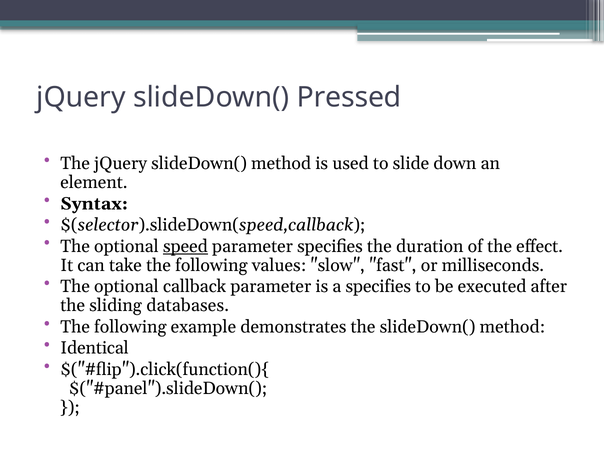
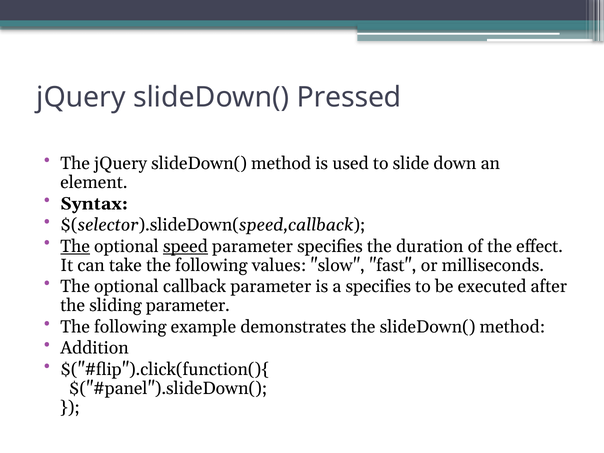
The at (75, 246) underline: none -> present
sliding databases: databases -> parameter
Identical: Identical -> Addition
